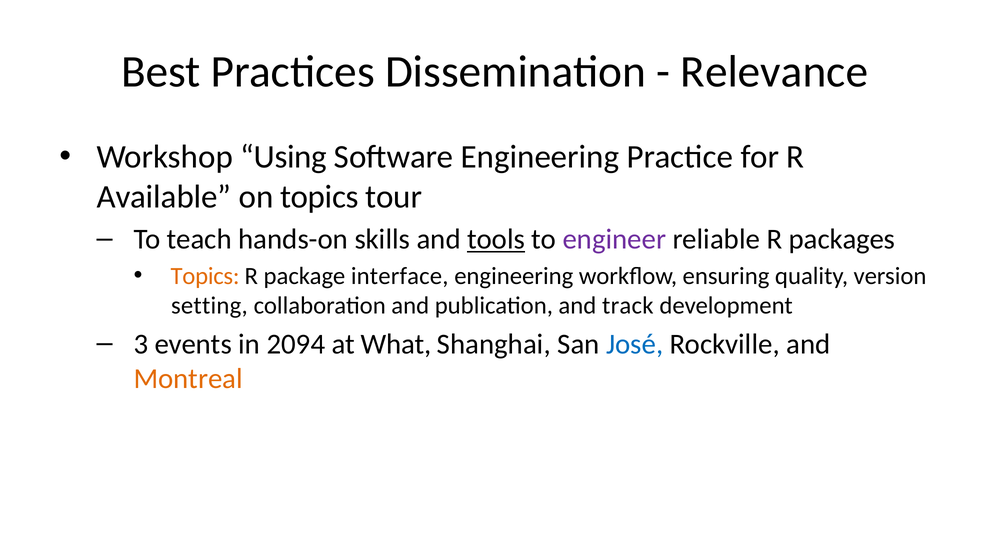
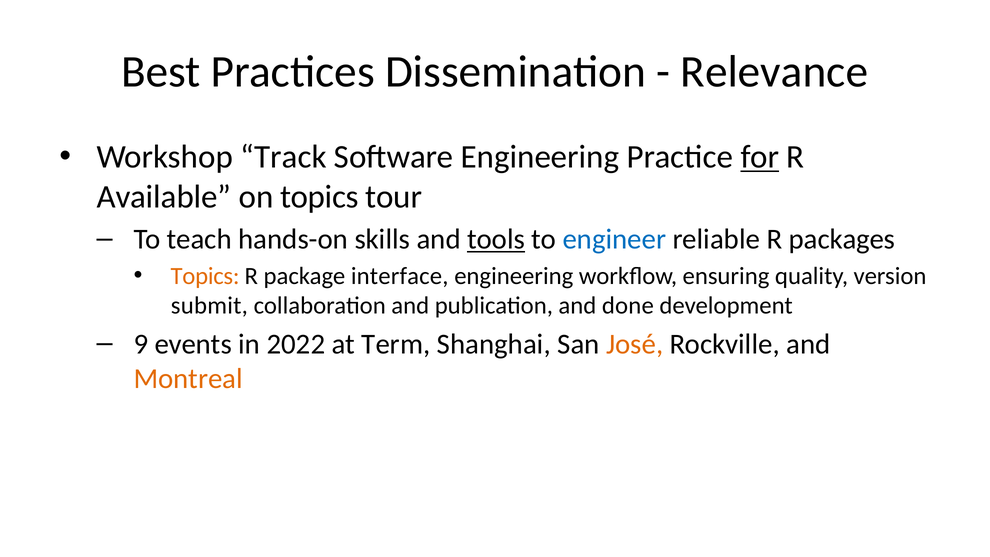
Using: Using -> Track
for underline: none -> present
engineer colour: purple -> blue
setting: setting -> submit
track: track -> done
3: 3 -> 9
2094: 2094 -> 2022
What: What -> Term
José colour: blue -> orange
